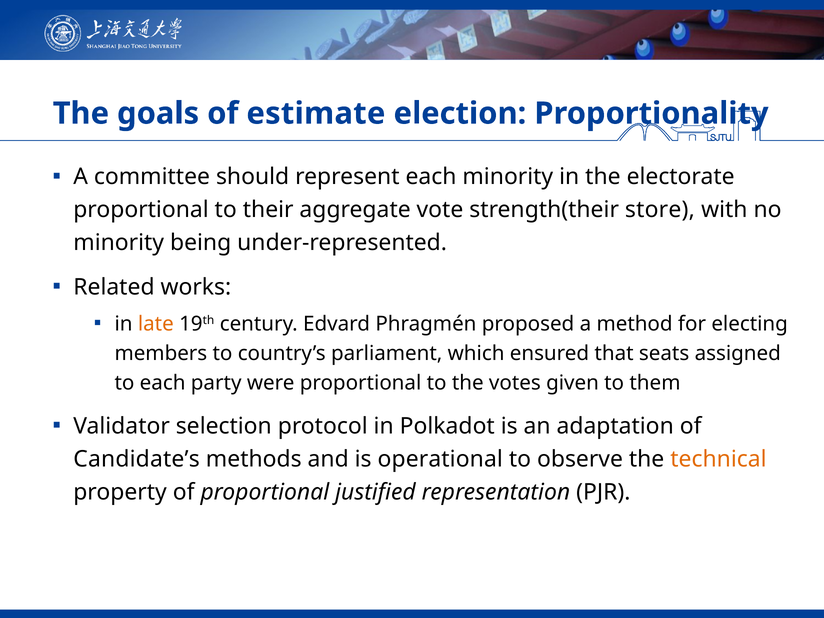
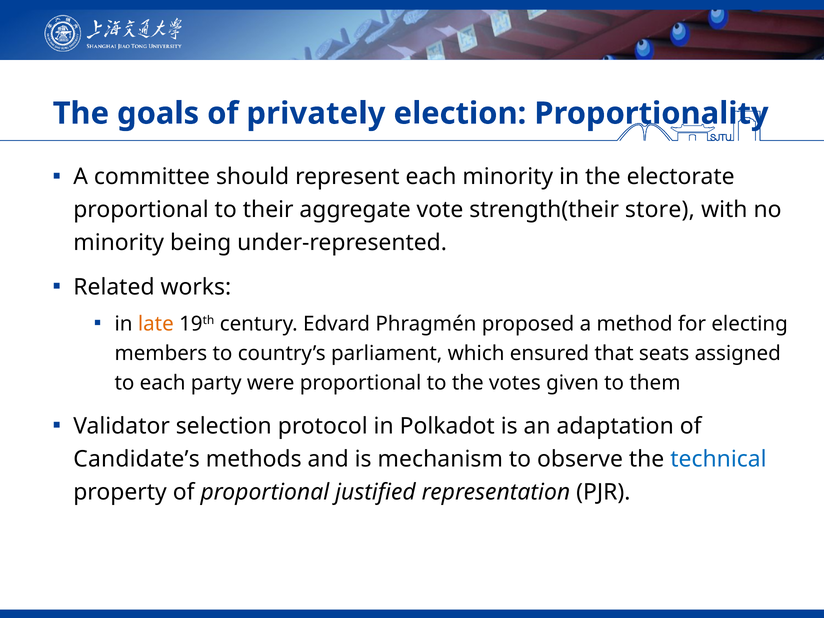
estimate: estimate -> privately
operational: operational -> mechanism
technical colour: orange -> blue
